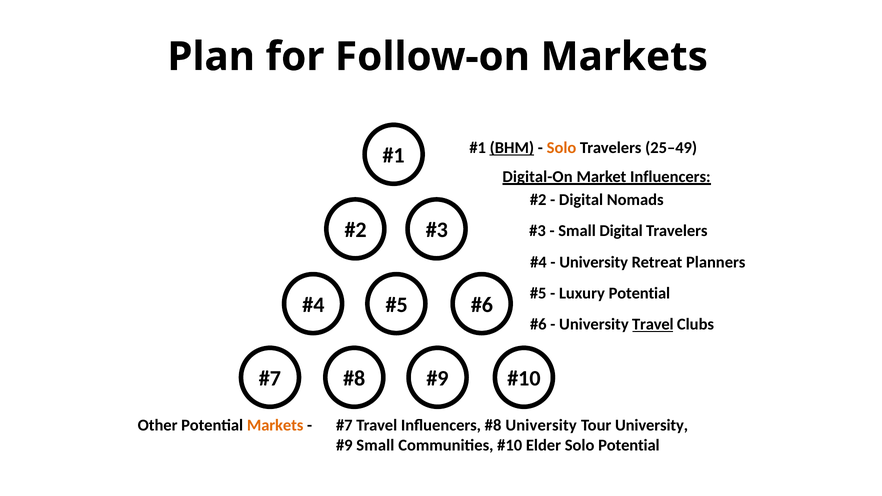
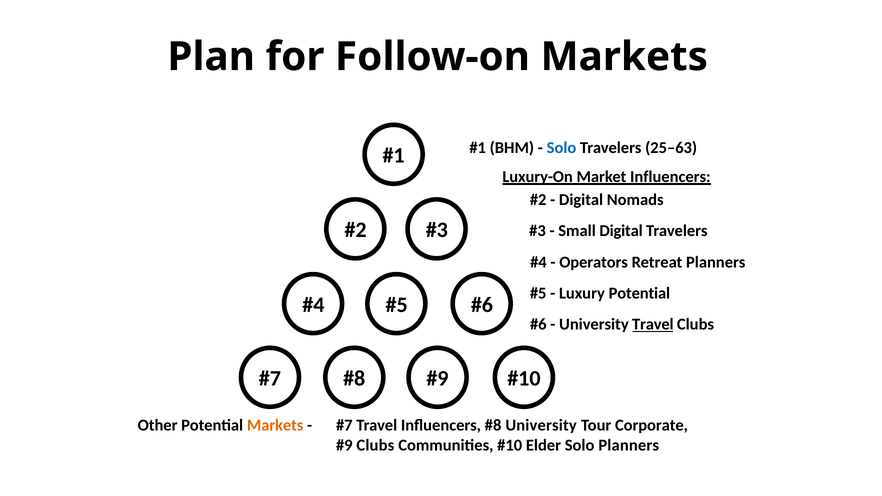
BHM underline: present -> none
Solo at (562, 148) colour: orange -> blue
25–49: 25–49 -> 25–63
Digital-On: Digital-On -> Luxury-On
University at (594, 262): University -> Operators
Tour University: University -> Corporate
Small at (375, 445): Small -> Clubs
Solo Potential: Potential -> Planners
